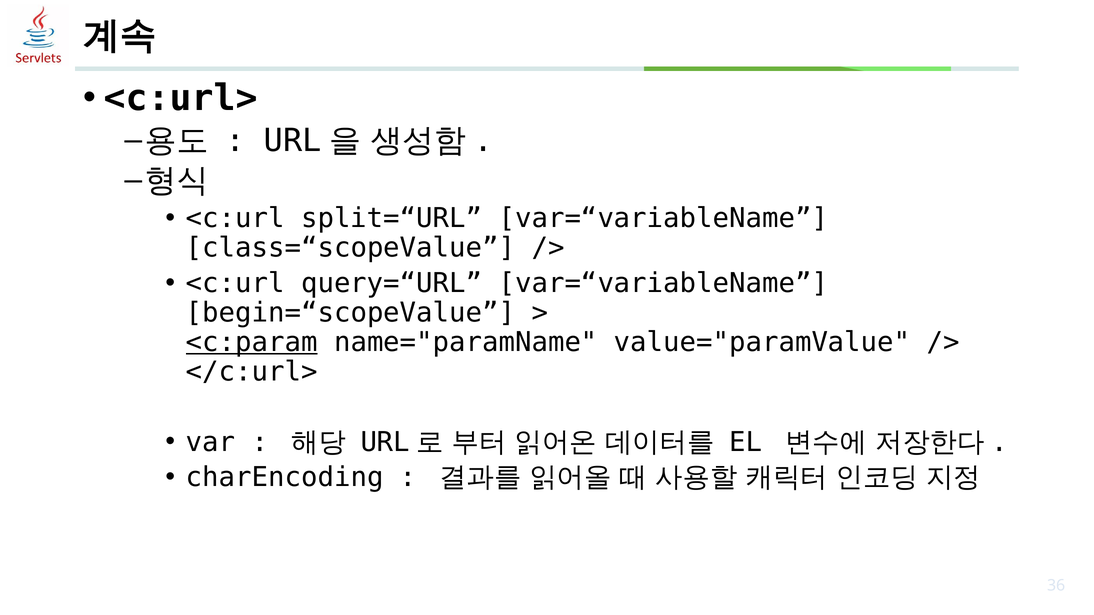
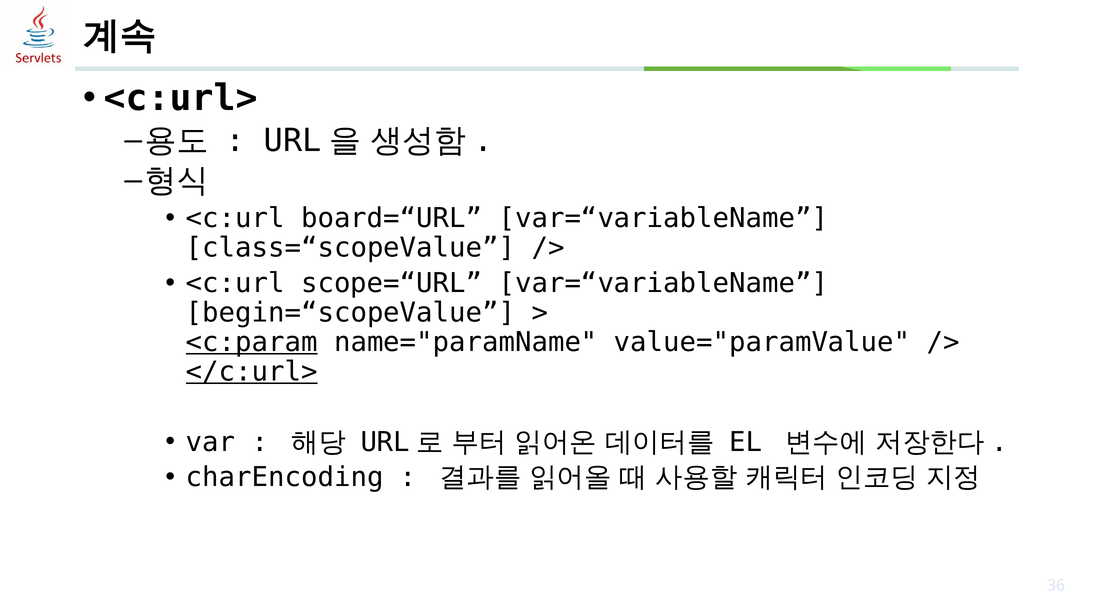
split=“URL: split=“URL -> board=“URL
query=“URL: query=“URL -> scope=“URL
</c:url> underline: none -> present
